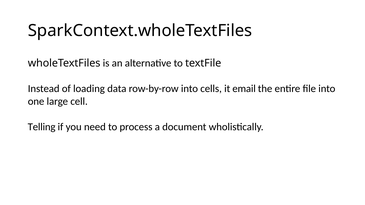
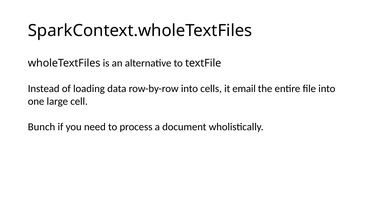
Telling: Telling -> Bunch
